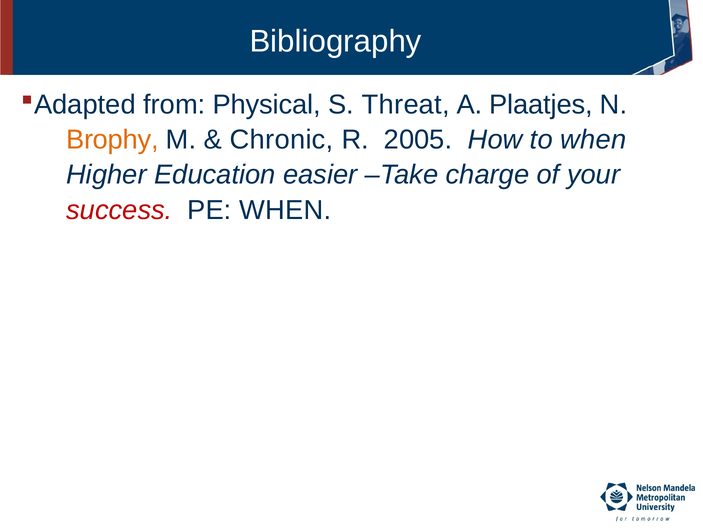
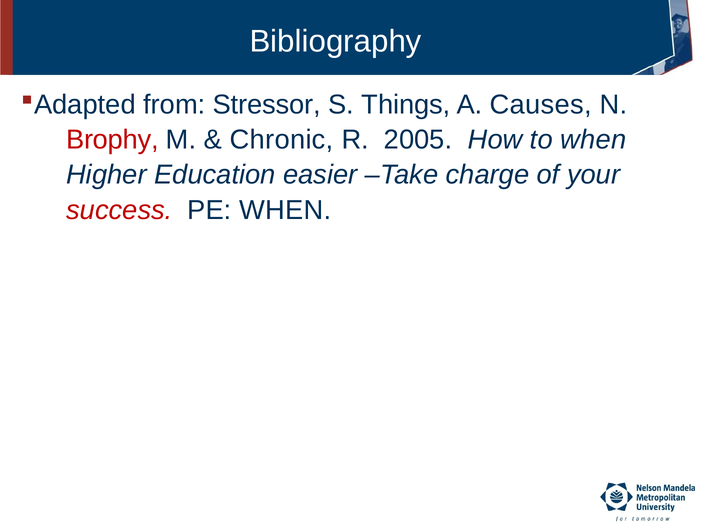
Physical: Physical -> Stressor
Threat: Threat -> Things
Plaatjes: Plaatjes -> Causes
Brophy colour: orange -> red
